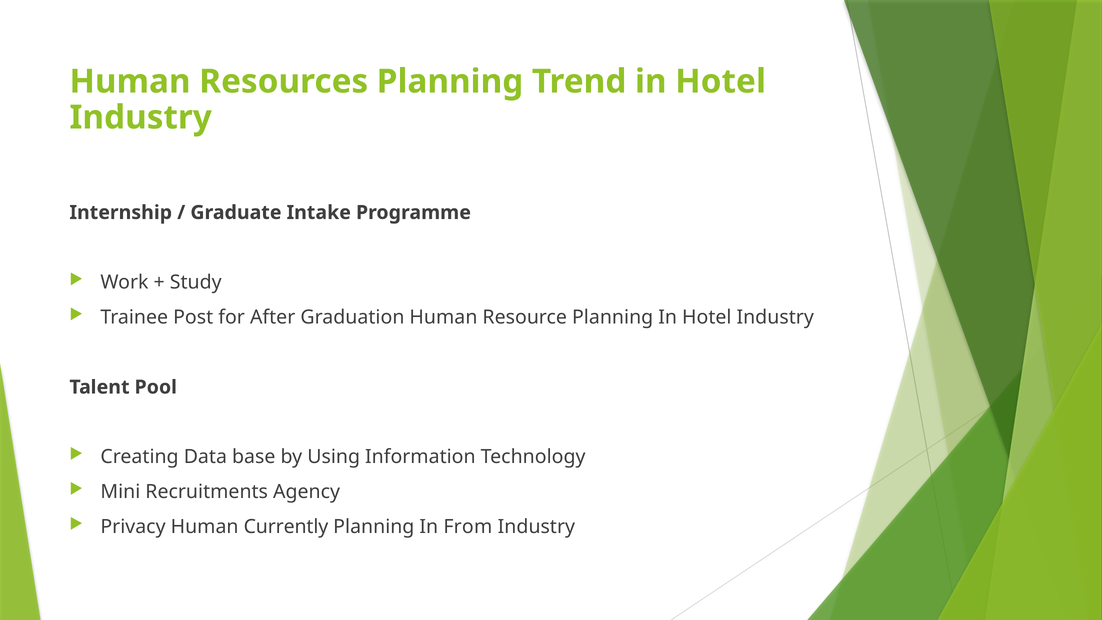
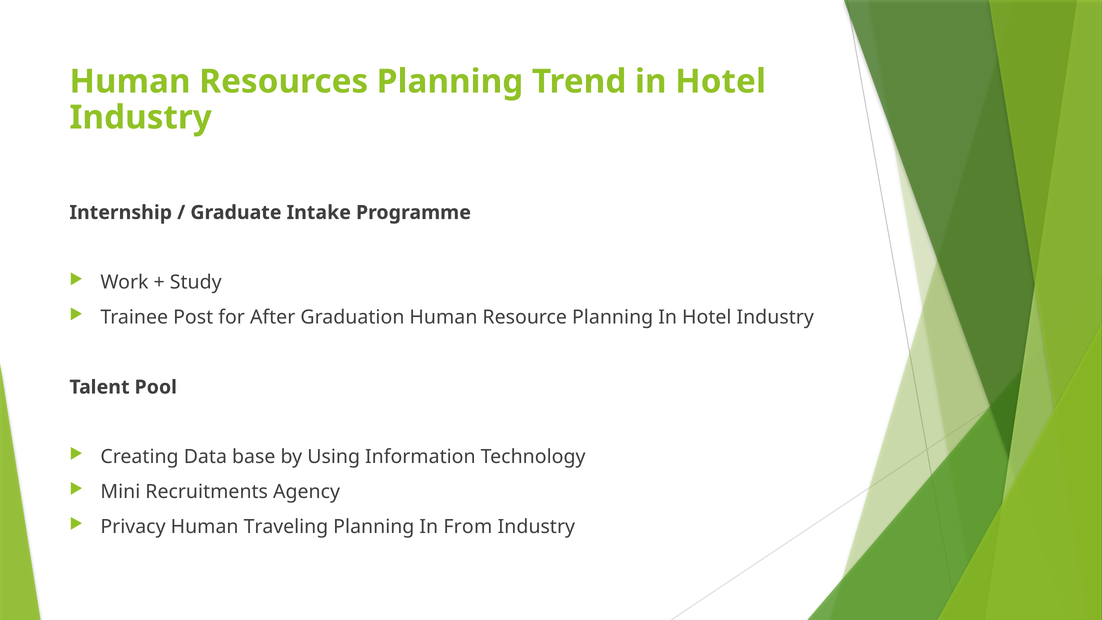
Currently: Currently -> Traveling
